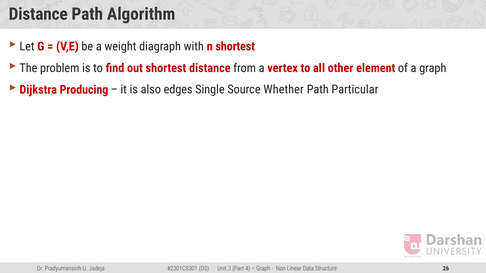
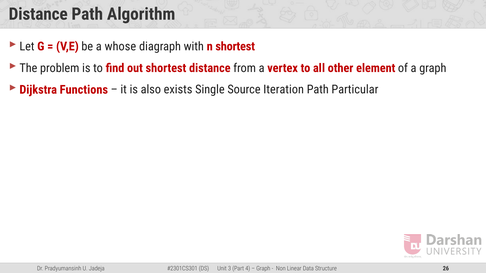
weight: weight -> whose
Producing: Producing -> Functions
edges: edges -> exists
Whether: Whether -> Iteration
